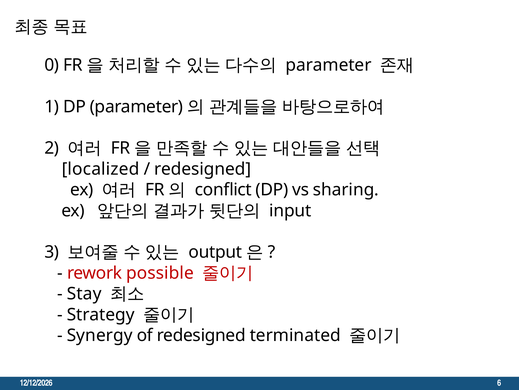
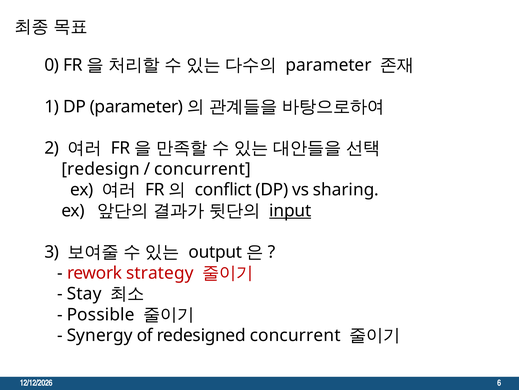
localized: localized -> redesign
redesigned at (203, 169): redesigned -> concurrent
input underline: none -> present
possible: possible -> strategy
Strategy: Strategy -> Possible
redesigned terminated: terminated -> concurrent
